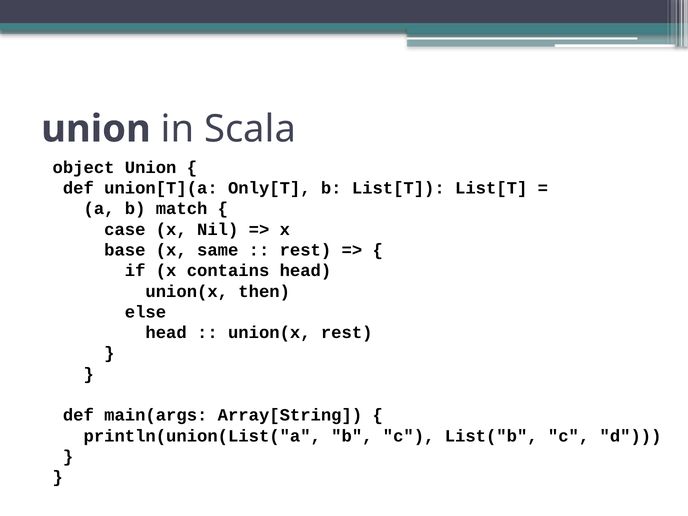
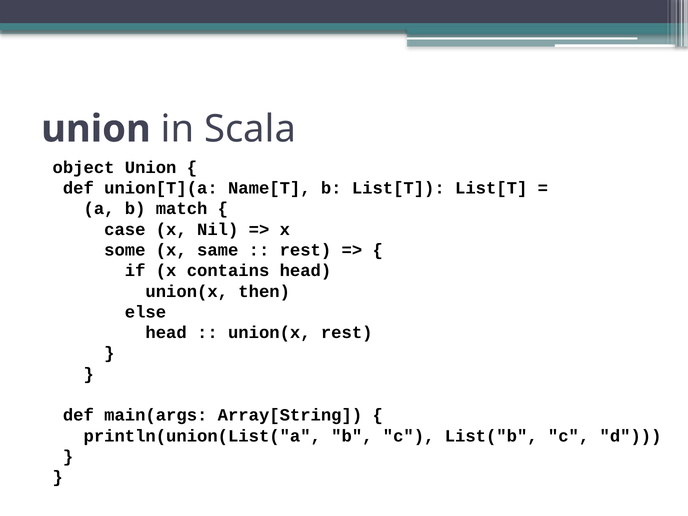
Only[T: Only[T -> Name[T
base: base -> some
